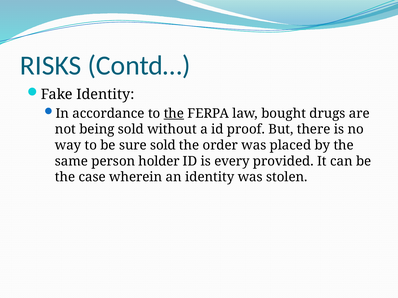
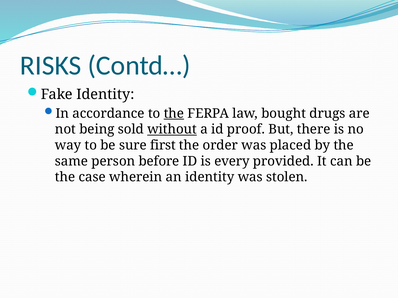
without underline: none -> present
sure sold: sold -> first
holder: holder -> before
